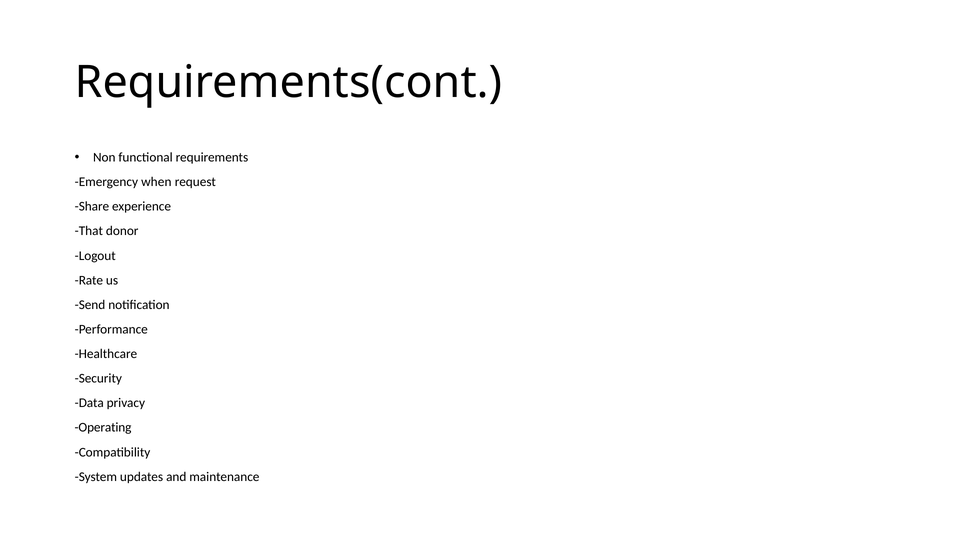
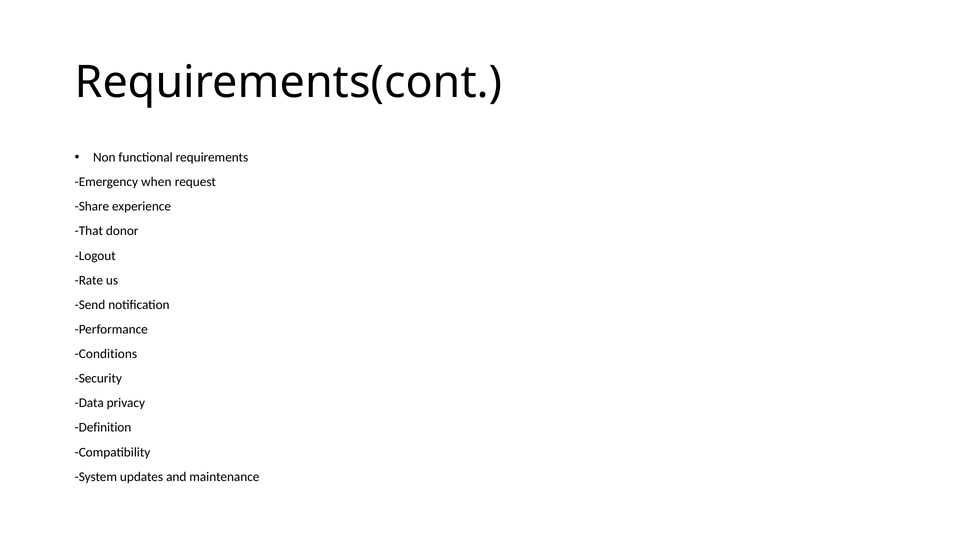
Healthcare: Healthcare -> Conditions
Operating: Operating -> Definition
